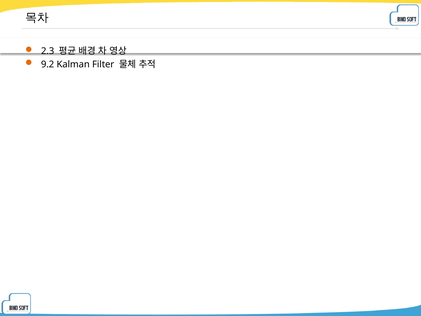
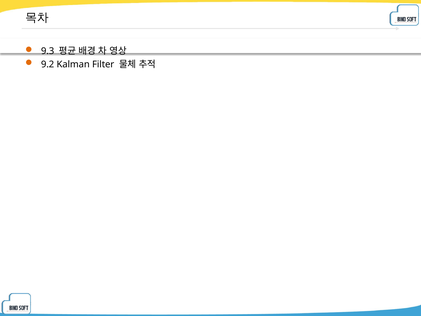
2.3: 2.3 -> 9.3
